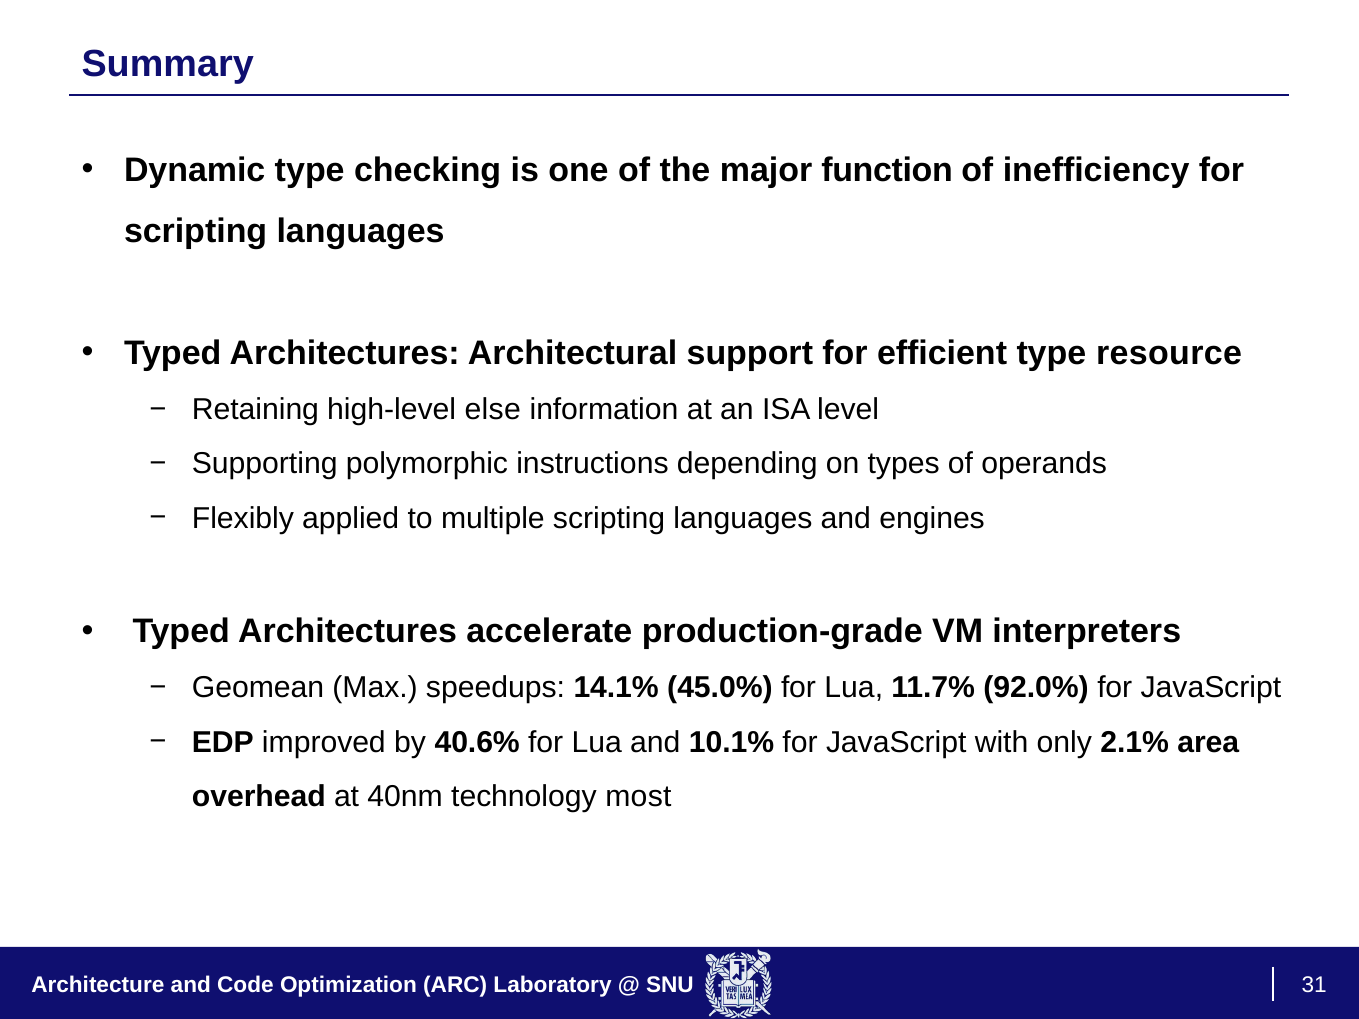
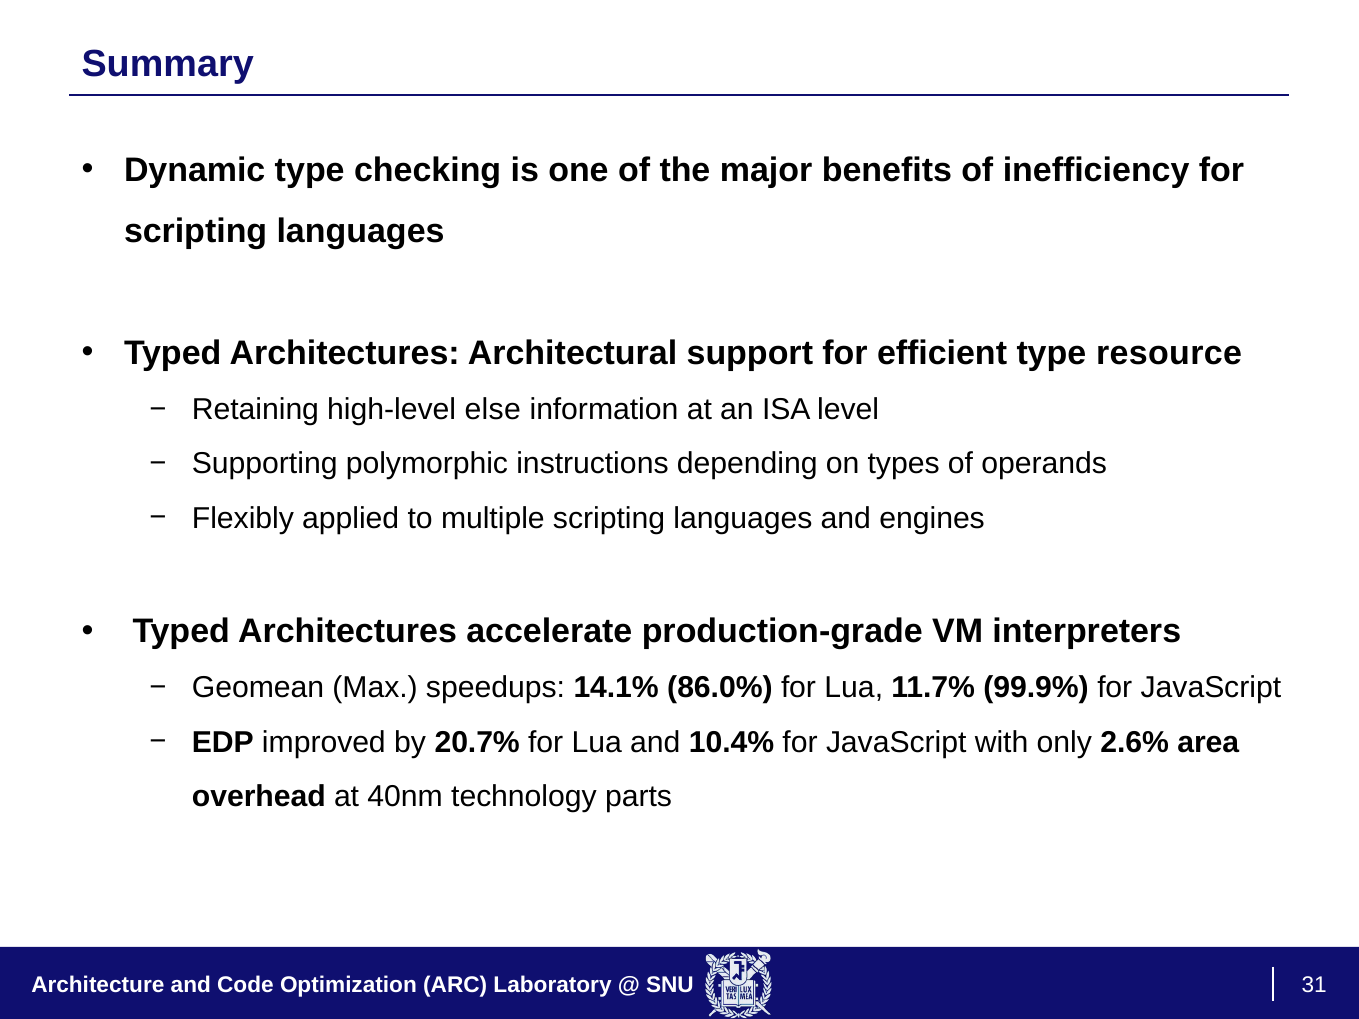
function: function -> benefits
45.0%: 45.0% -> 86.0%
92.0%: 92.0% -> 99.9%
40.6%: 40.6% -> 20.7%
10.1%: 10.1% -> 10.4%
2.1%: 2.1% -> 2.6%
most: most -> parts
